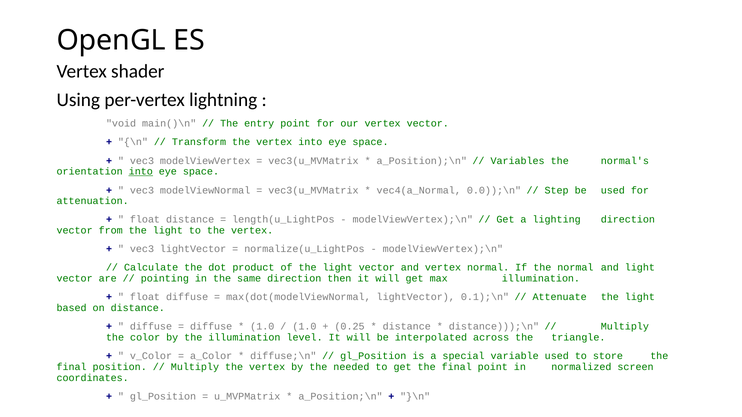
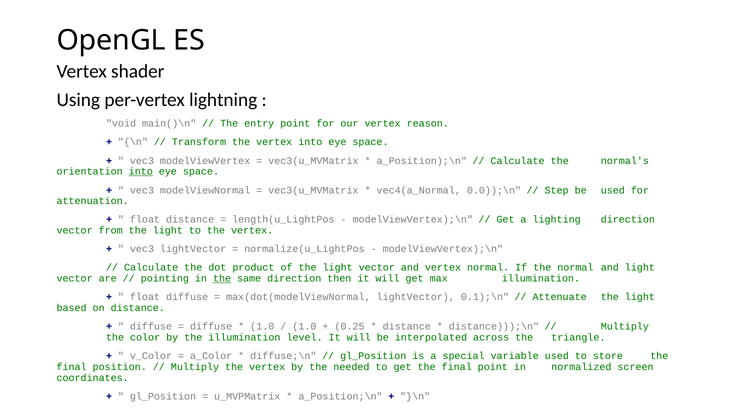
vertex vector: vector -> reason
Variables at (518, 161): Variables -> Calculate
the at (222, 279) underline: none -> present
